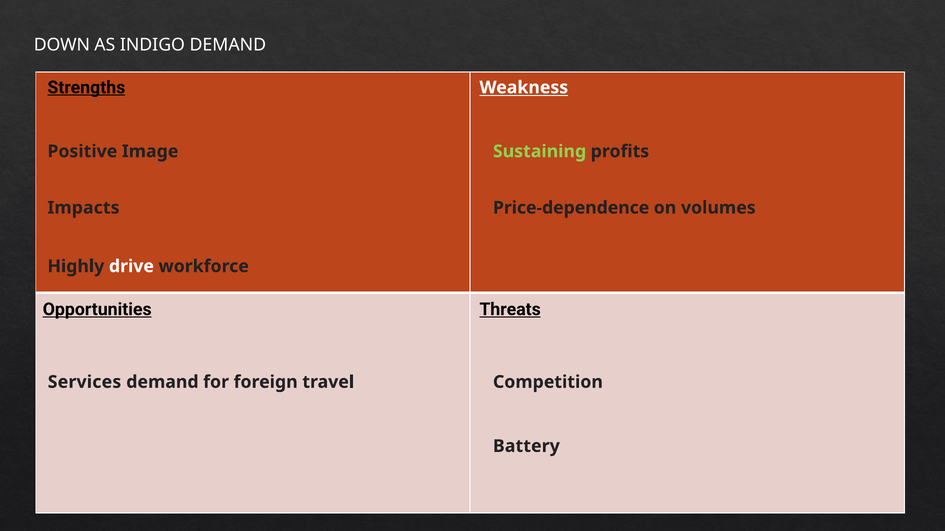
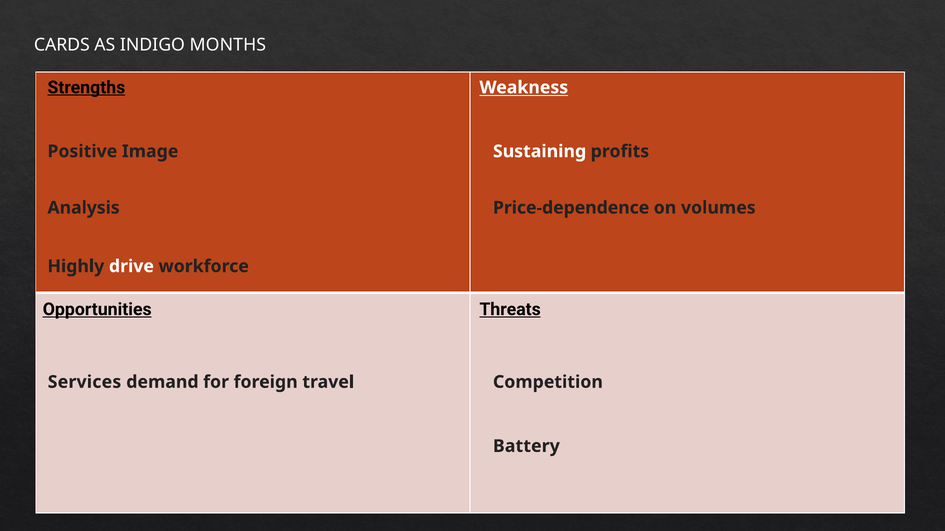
DOWN: DOWN -> CARDS
INDIGO DEMAND: DEMAND -> MONTHS
Sustaining colour: light green -> white
Impacts: Impacts -> Analysis
